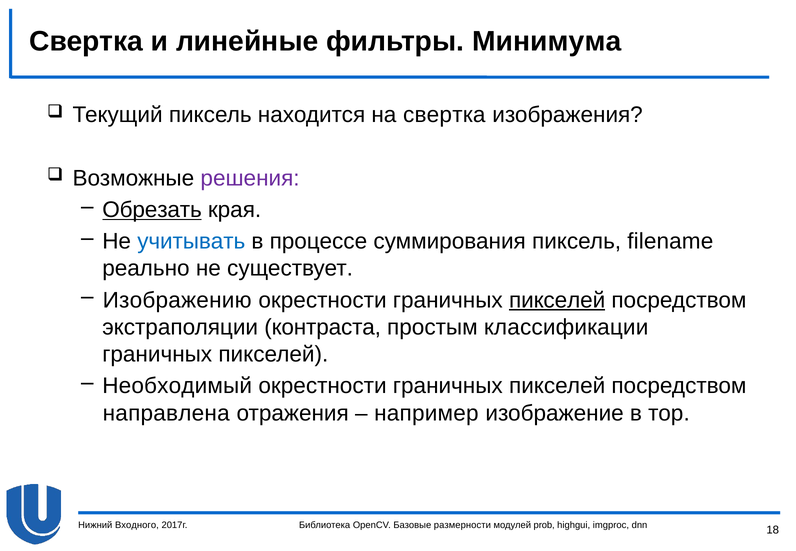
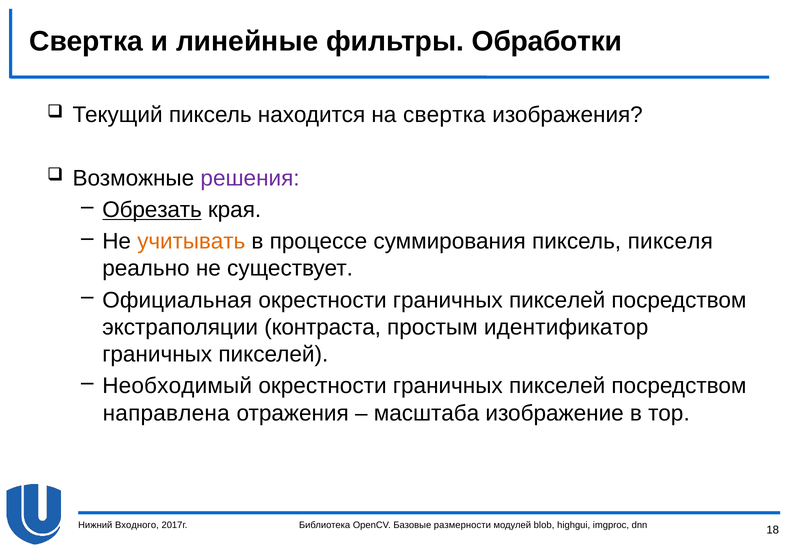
Минимума: Минимума -> Обработки
учитывать colour: blue -> orange
filename: filename -> пикселя
Изображению: Изображению -> Официальная
пикселей at (557, 300) underline: present -> none
классификации: классификации -> идентификатор
например: например -> масштаба
prob: prob -> blob
